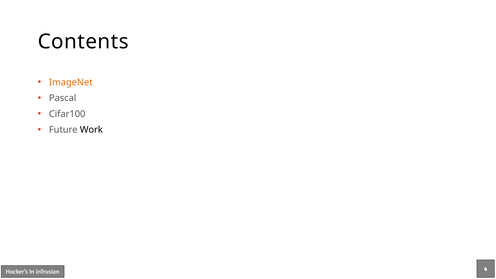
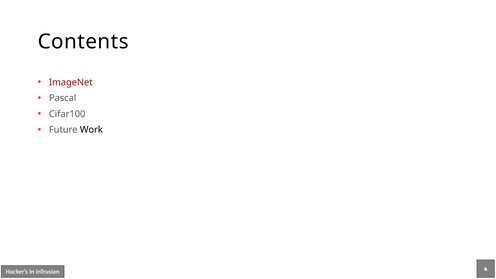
ImageNet colour: orange -> red
